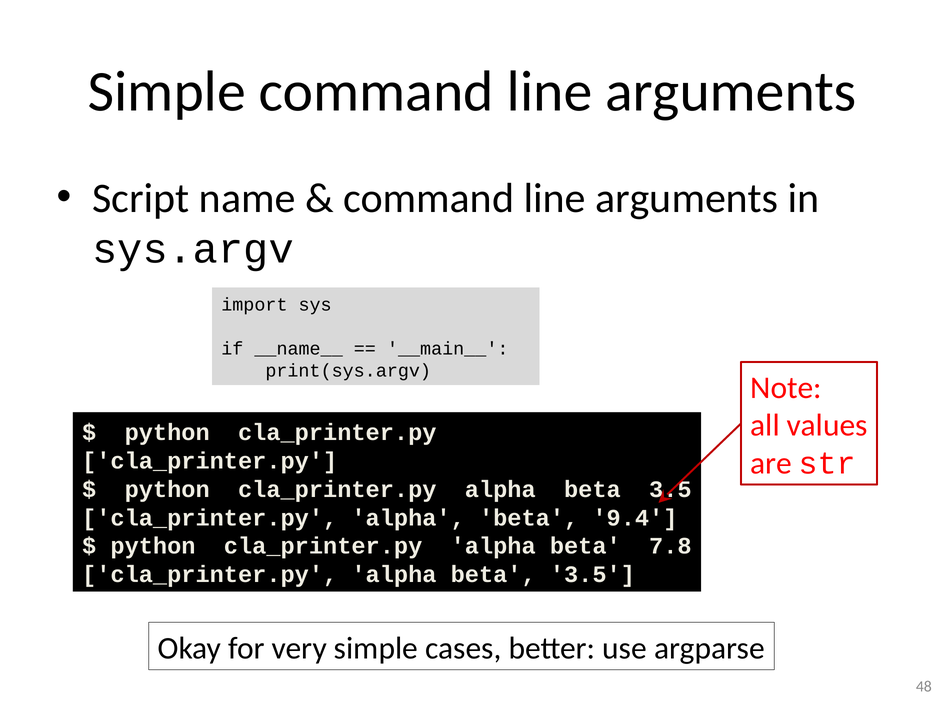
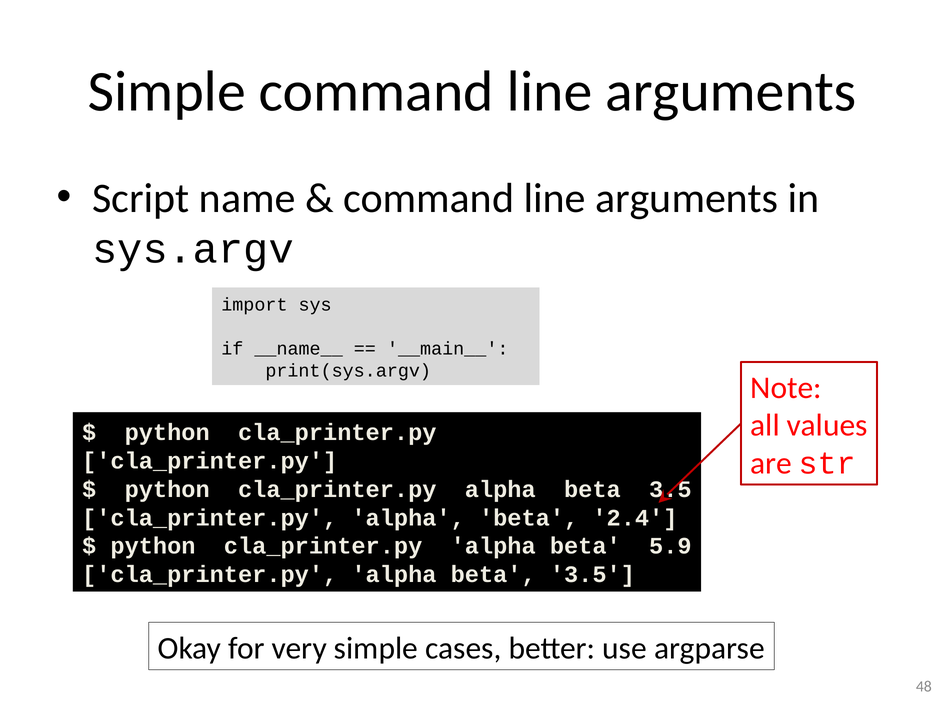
9.4: 9.4 -> 2.4
7.8: 7.8 -> 5.9
